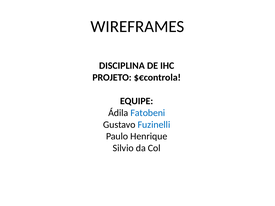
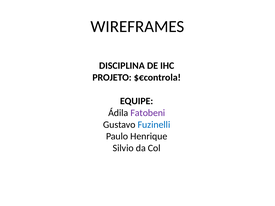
Fatobeni colour: blue -> purple
